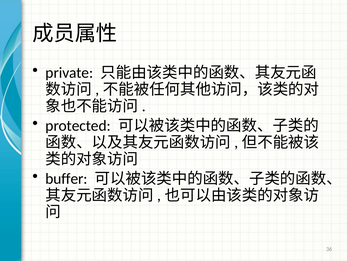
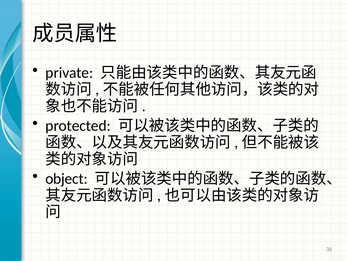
buffer: buffer -> object
